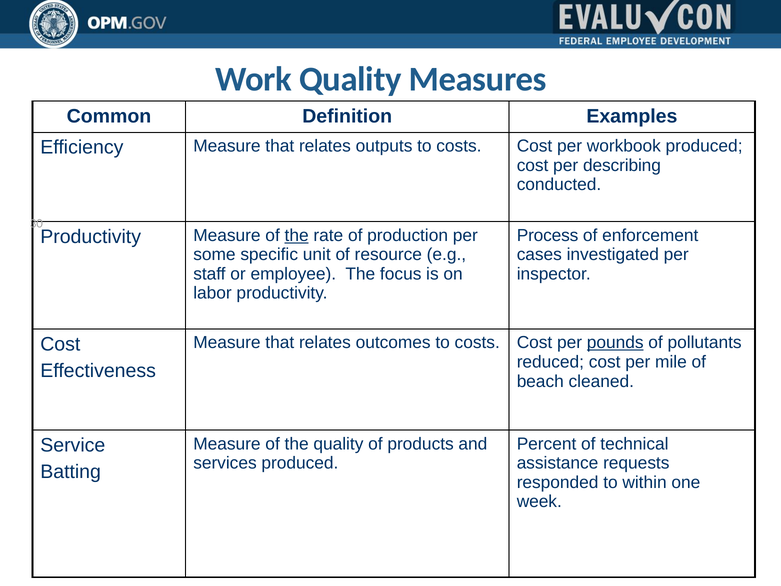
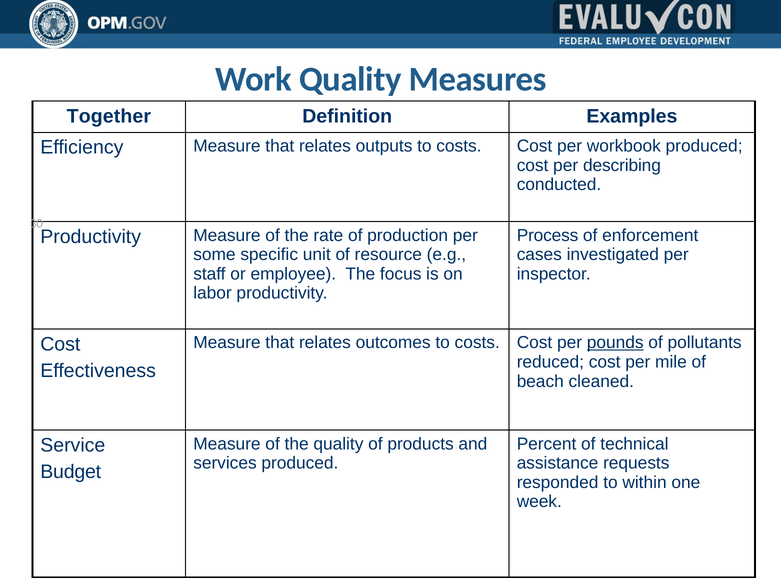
Common: Common -> Together
the at (297, 235) underline: present -> none
Batting: Batting -> Budget
